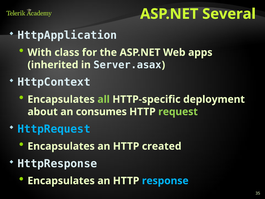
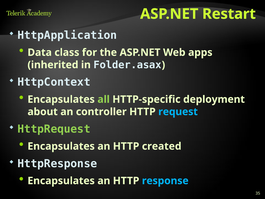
Several: Several -> Restart
With: With -> Data
Server.asax: Server.asax -> Folder.asax
consumes: consumes -> controller
request colour: light green -> light blue
HttpRequest colour: light blue -> light green
